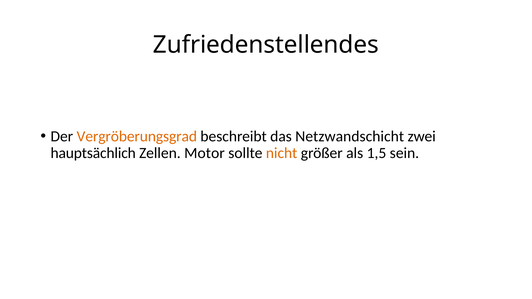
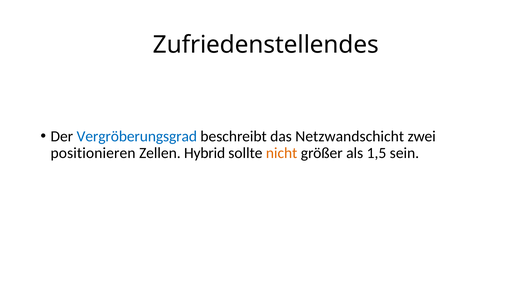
Vergröberungsgrad colour: orange -> blue
hauptsächlich: hauptsächlich -> positionieren
Motor: Motor -> Hybrid
